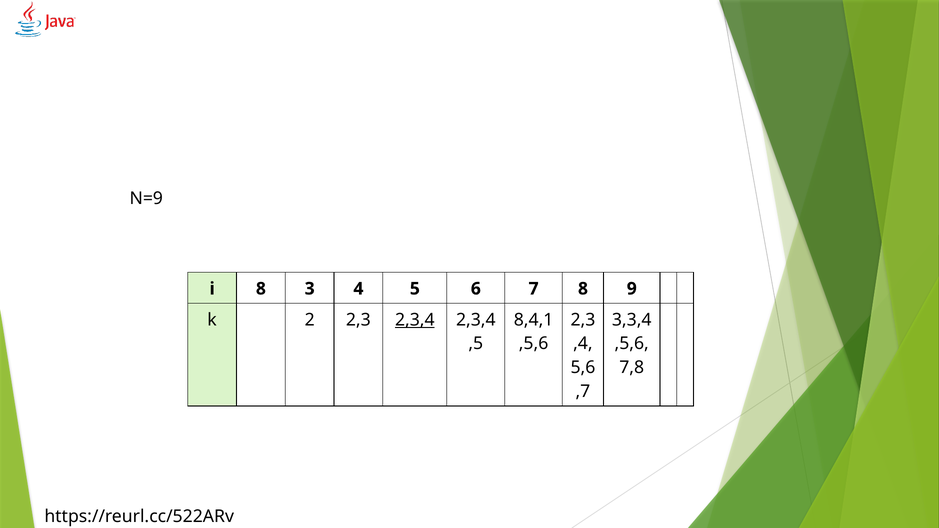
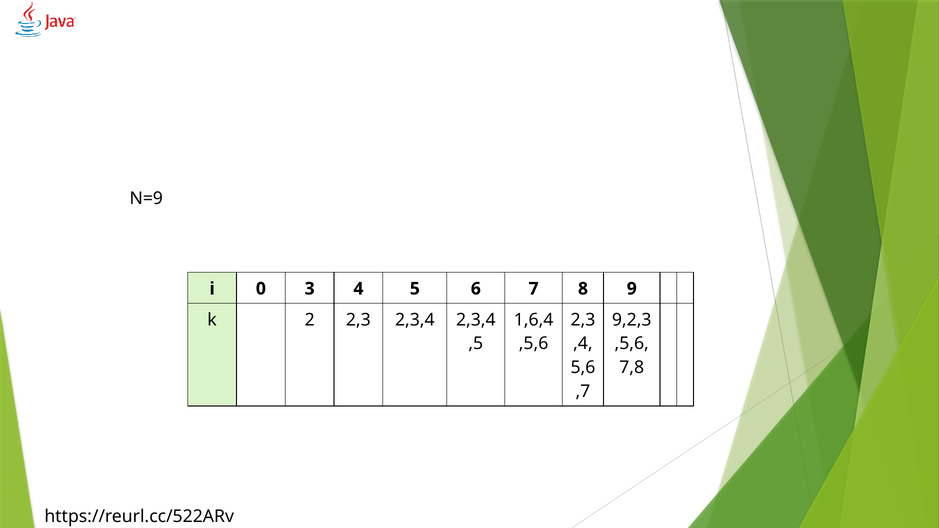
i 8: 8 -> 0
2,3,4 at (415, 320) underline: present -> none
8,4,1: 8,4,1 -> 1,6,4
3,3,4: 3,3,4 -> 9,2,3
